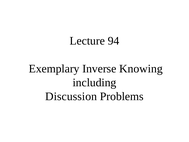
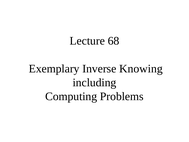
94: 94 -> 68
Discussion: Discussion -> Computing
